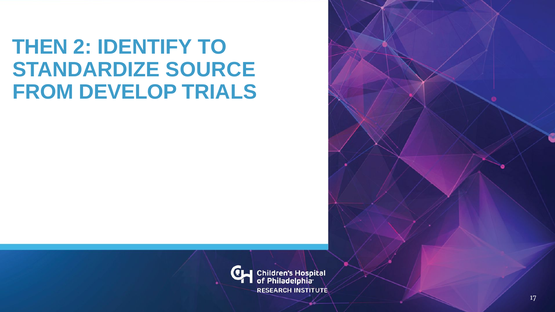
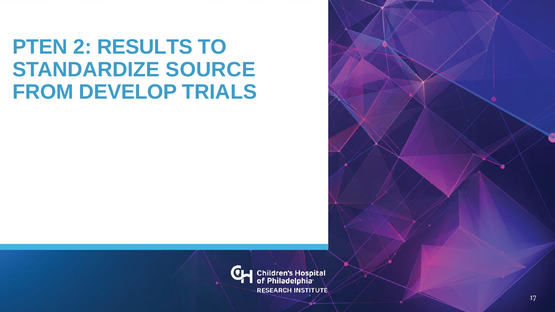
THEN: THEN -> PTEN
IDENTIFY: IDENTIFY -> RESULTS
